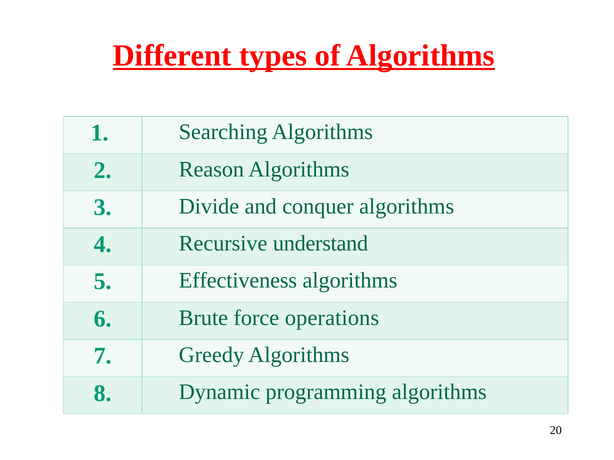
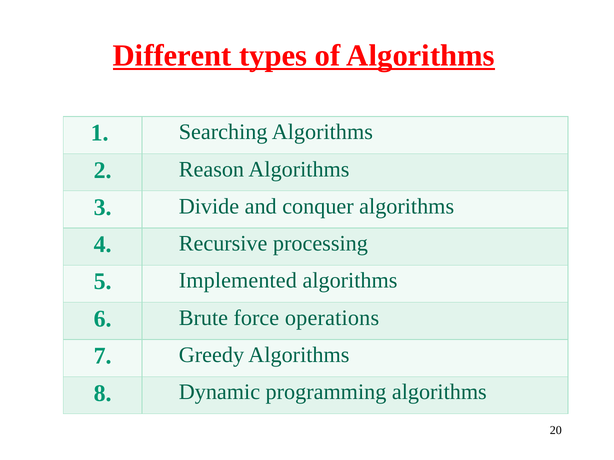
understand: understand -> processing
Effectiveness: Effectiveness -> Implemented
